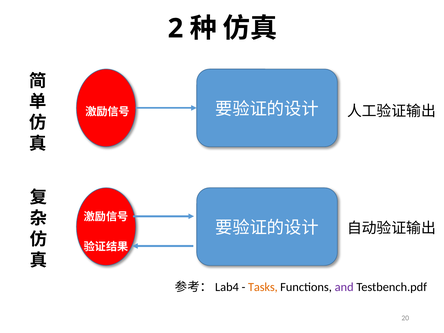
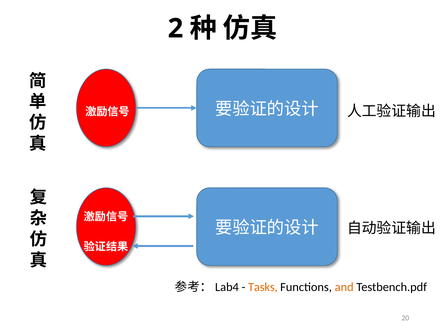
and colour: purple -> orange
